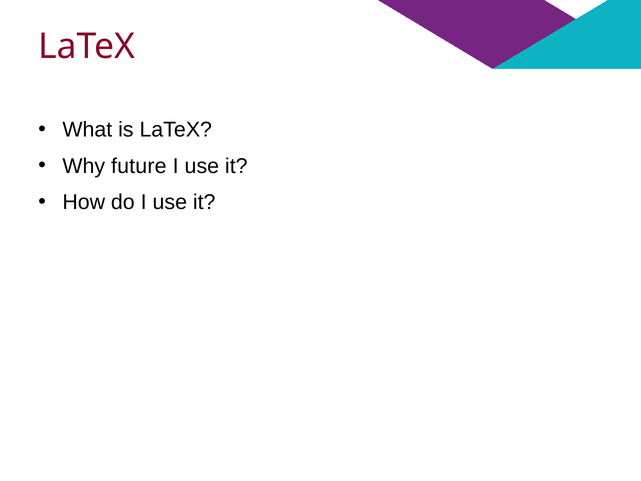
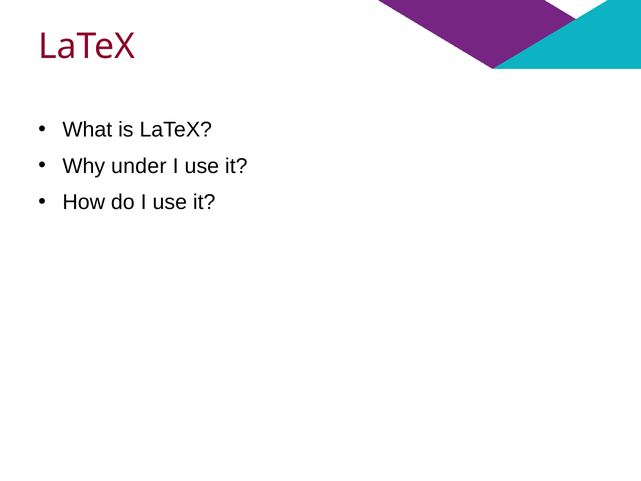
future: future -> under
